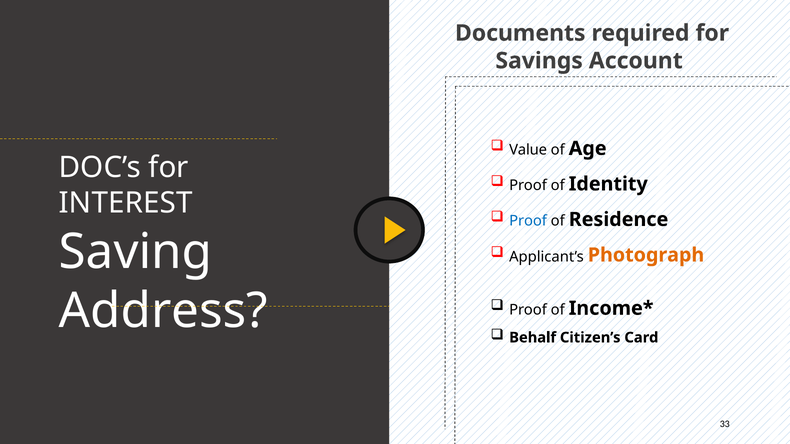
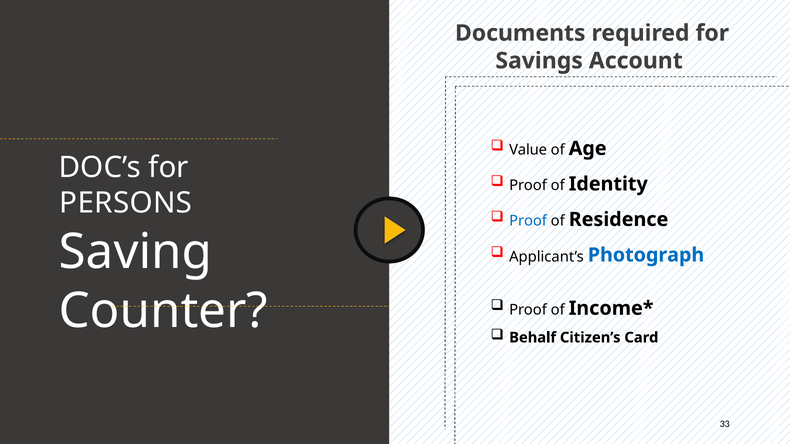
INTEREST: INTEREST -> PERSONS
Photograph colour: orange -> blue
Address: Address -> Counter
